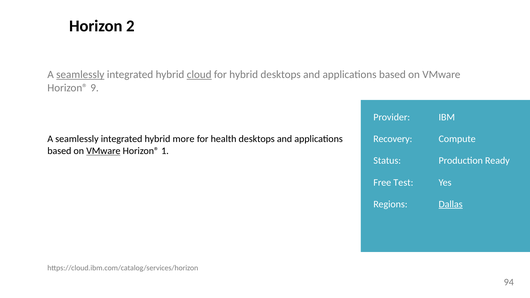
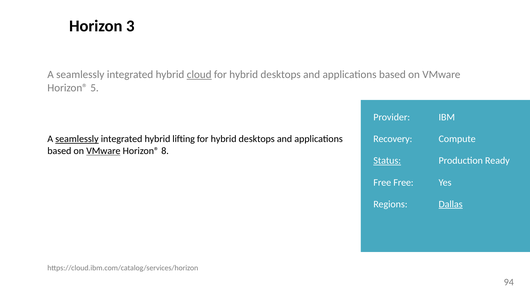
2: 2 -> 3
seamlessly at (80, 75) underline: present -> none
9: 9 -> 5
seamlessly at (77, 139) underline: none -> present
more: more -> lifting
health at (224, 139): health -> hybrid
1: 1 -> 8
Status underline: none -> present
Free Test: Test -> Free
